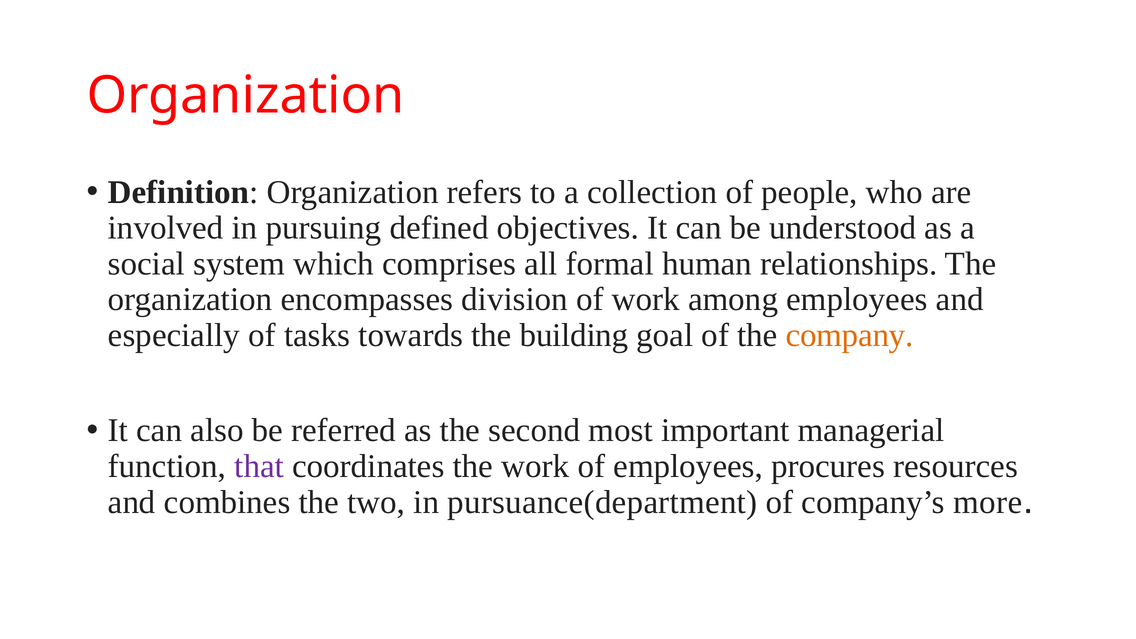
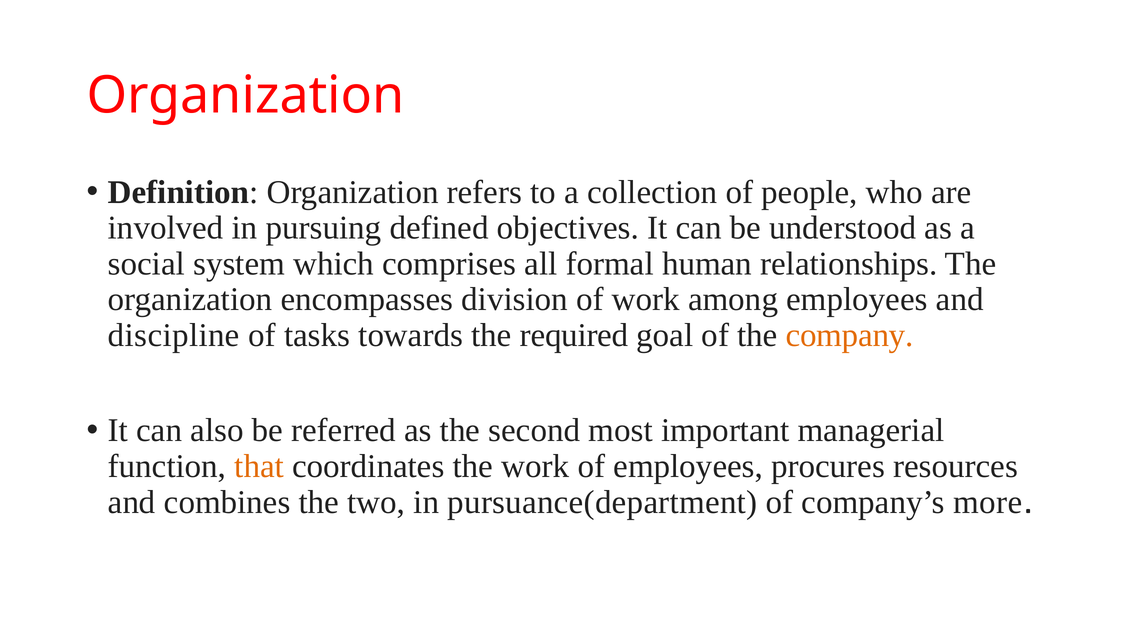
especially: especially -> discipline
building: building -> required
that colour: purple -> orange
